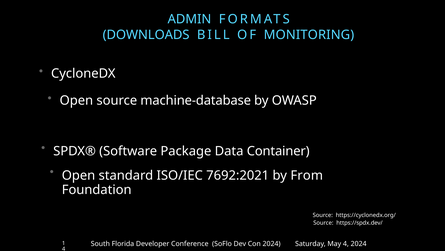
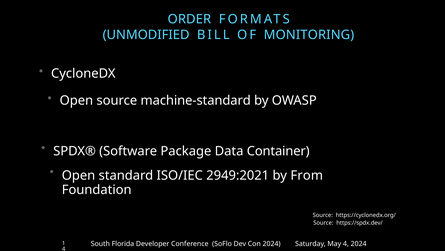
ADMIN: ADMIN -> ORDER
DOWNLOADS: DOWNLOADS -> UNMODIFIED
machine-database: machine-database -> machine-standard
7692:2021: 7692:2021 -> 2949:2021
